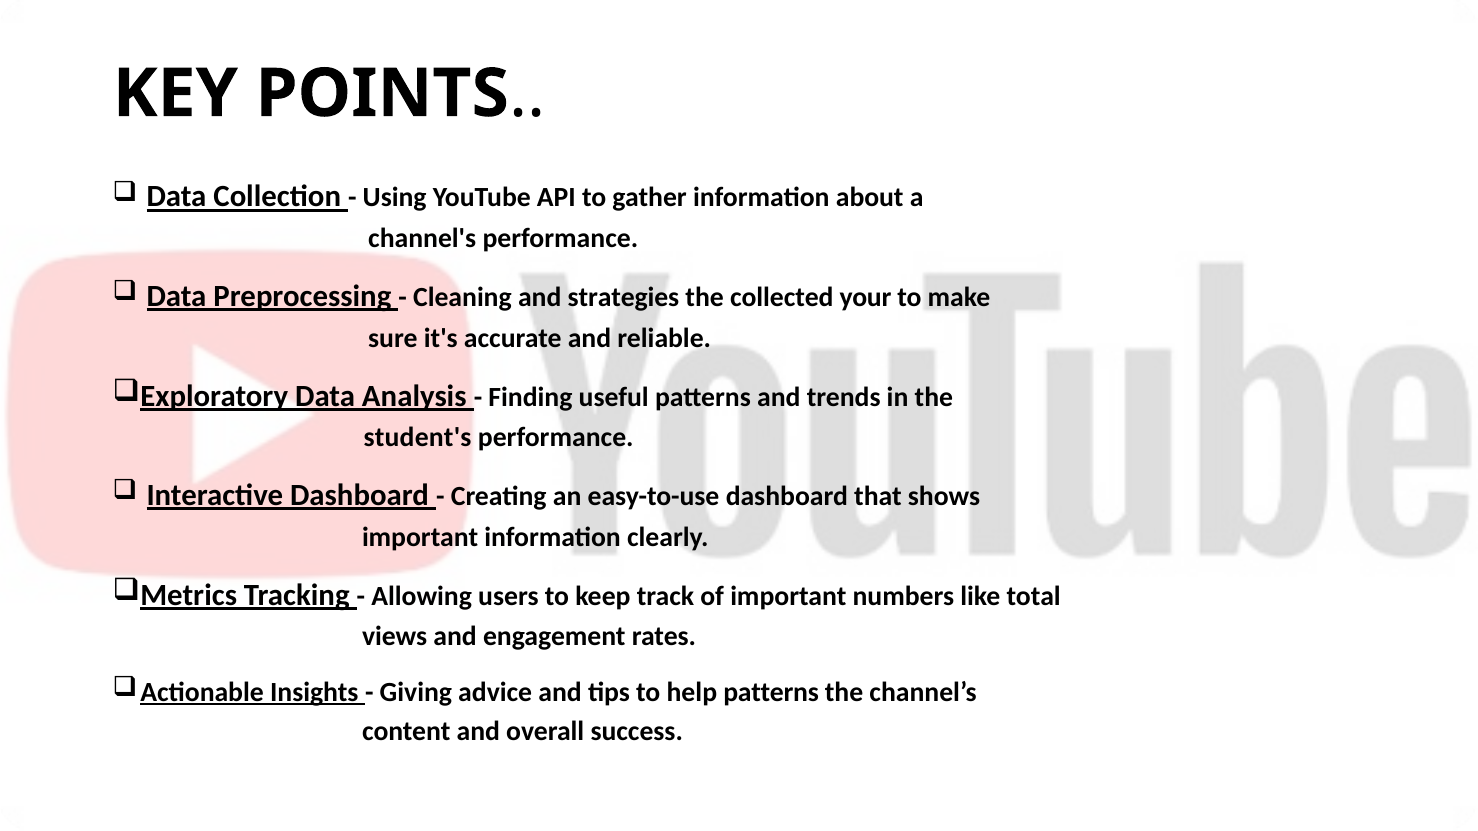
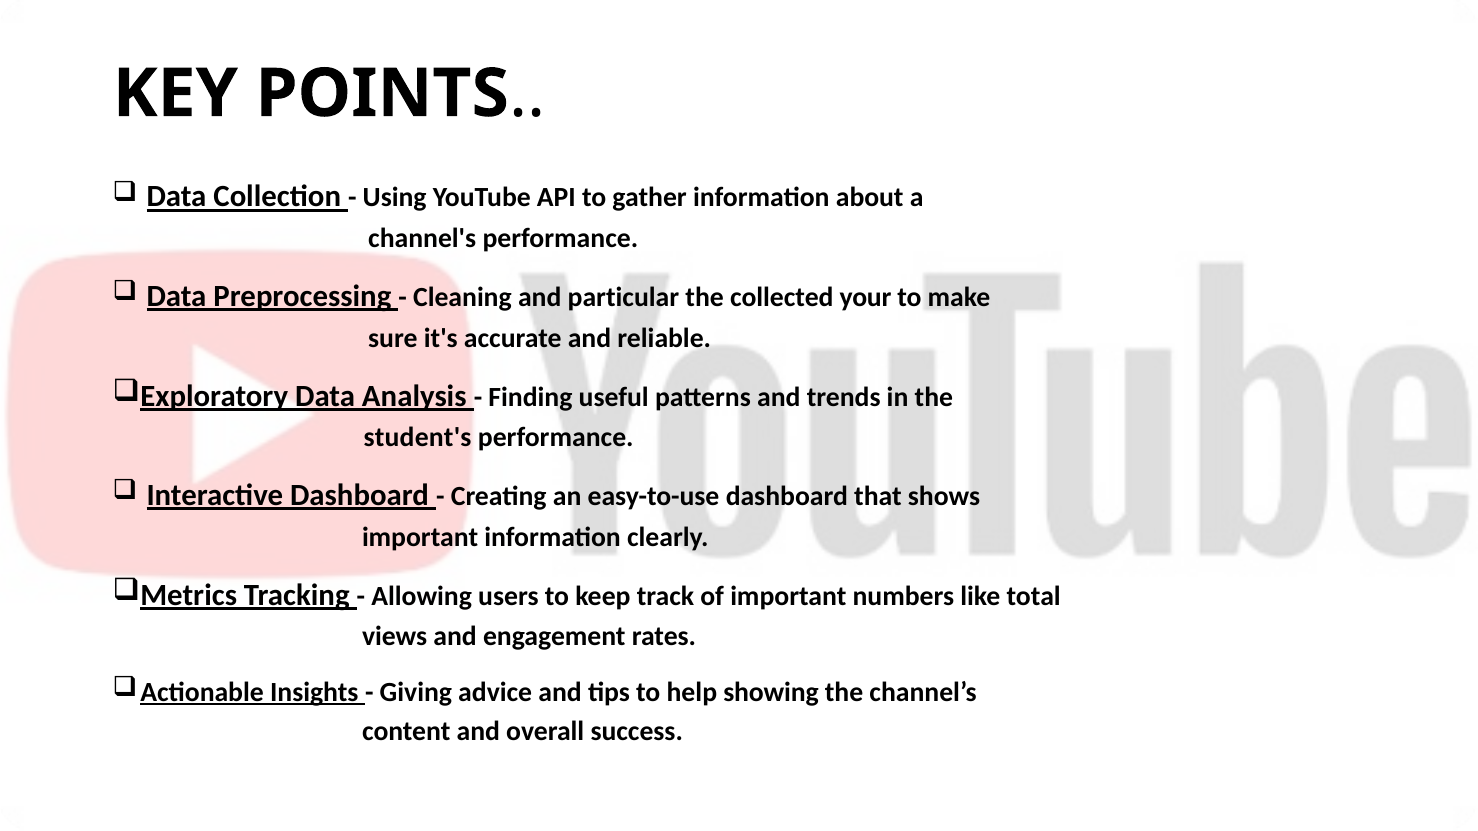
strategies: strategies -> particular
help patterns: patterns -> showing
